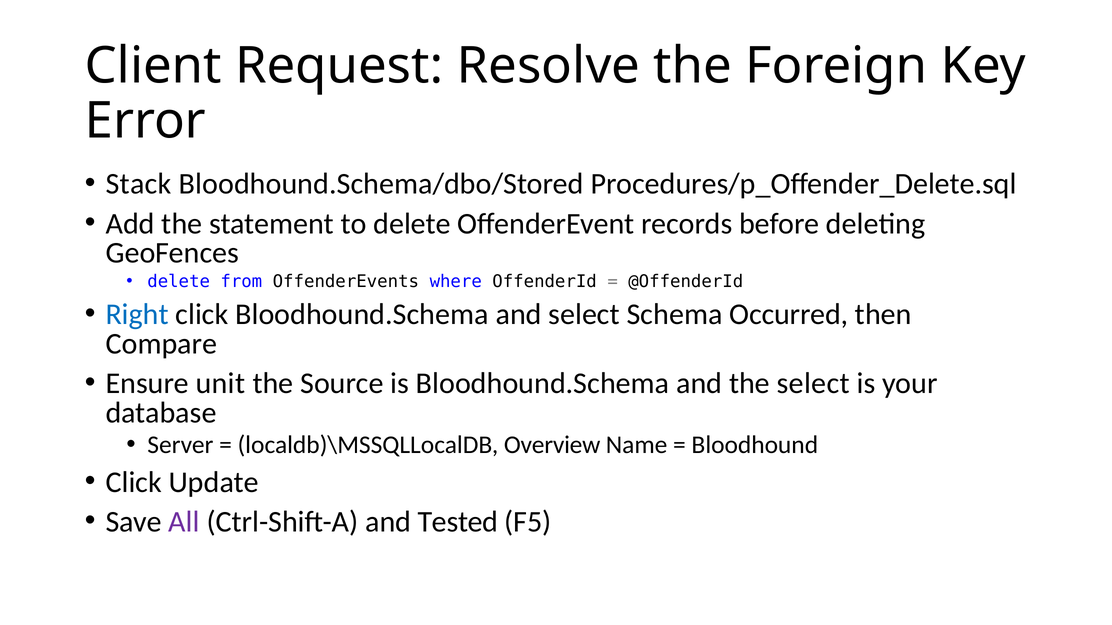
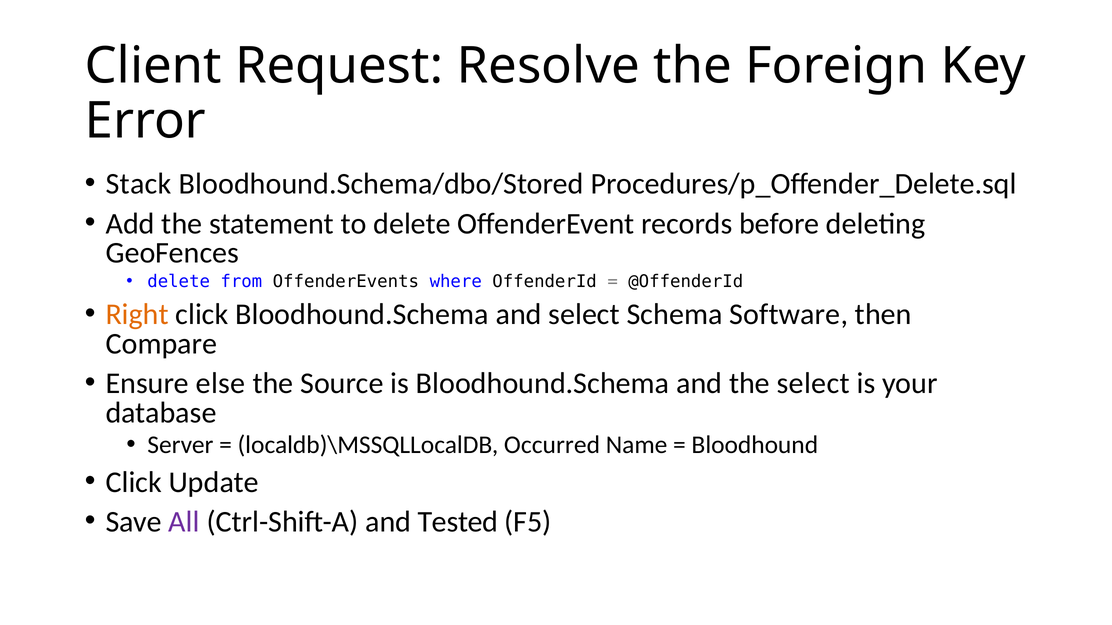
Right colour: blue -> orange
Occurred: Occurred -> Software
unit: unit -> else
Overview: Overview -> Occurred
